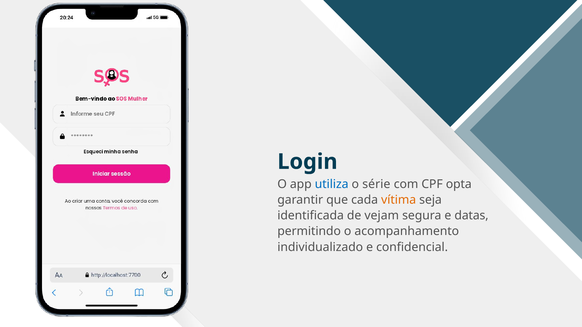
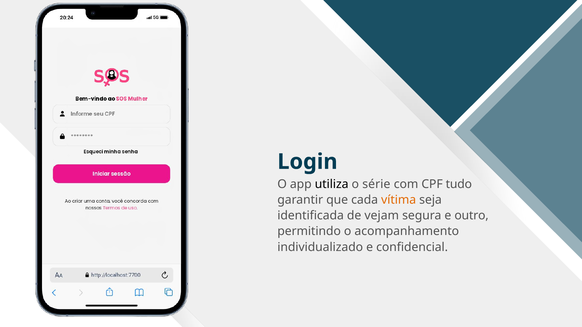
utiliza colour: blue -> black
opta: opta -> tudo
datas: datas -> outro
